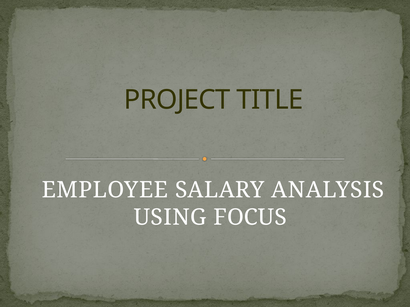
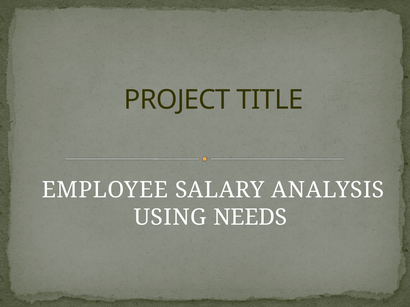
FOCUS: FOCUS -> NEEDS
